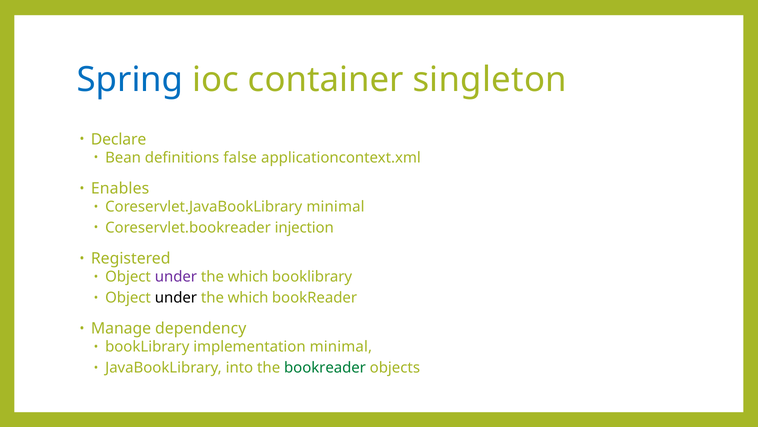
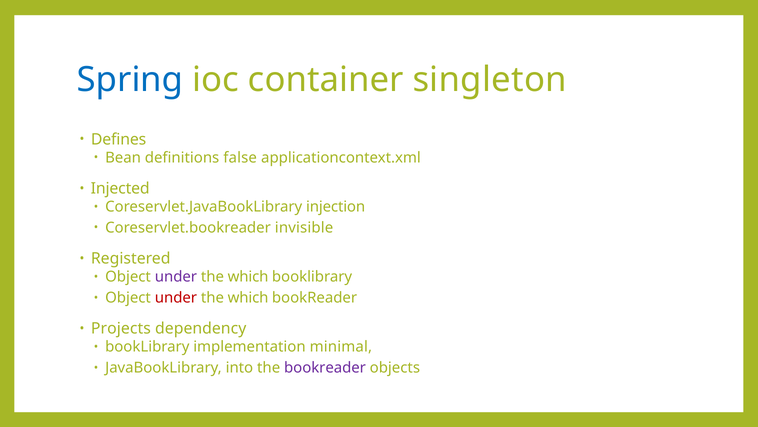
Declare: Declare -> Defines
Enables: Enables -> Injected
Coreservlet.JavaBookLibrary minimal: minimal -> injection
injection: injection -> invisible
under at (176, 297) colour: black -> red
Manage: Manage -> Projects
bookreader at (325, 367) colour: green -> purple
